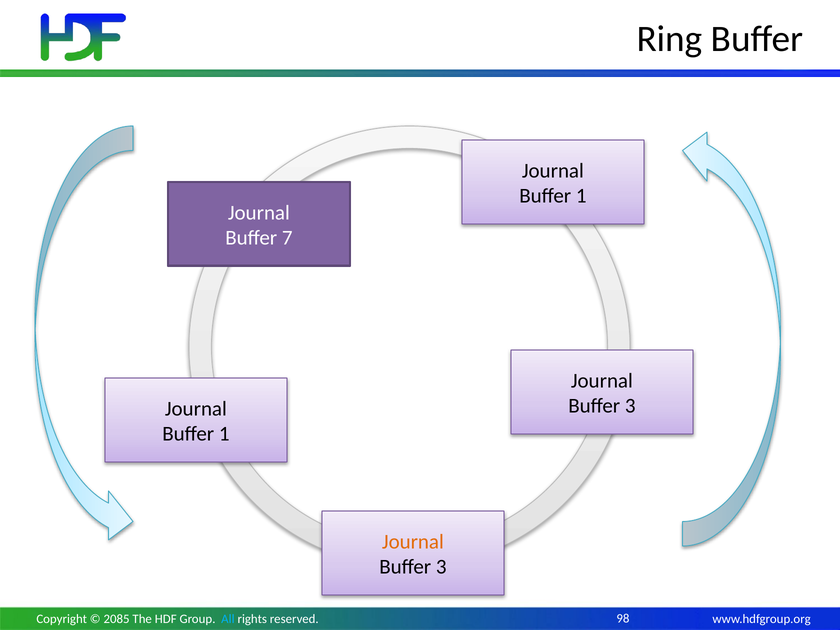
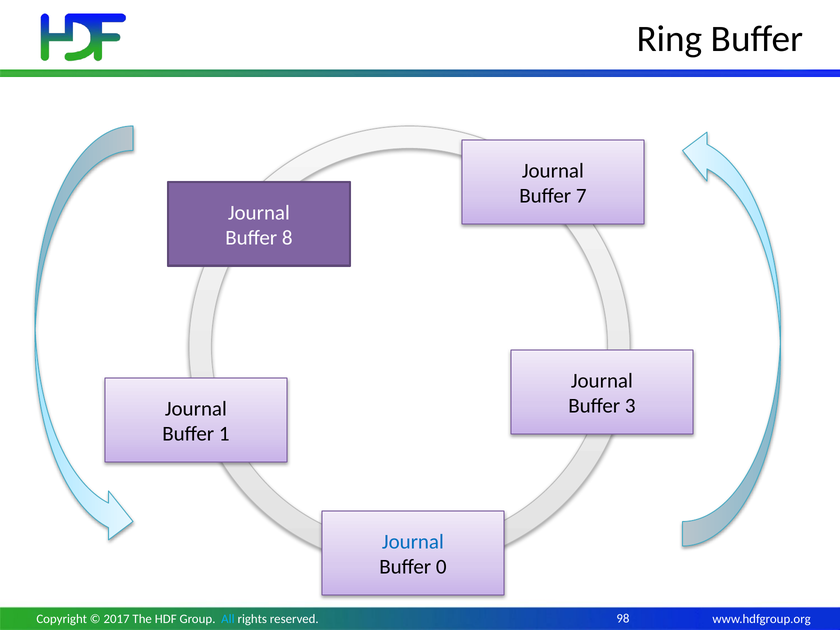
1 at (581, 196): 1 -> 7
7: 7 -> 8
Journal at (413, 542) colour: orange -> blue
3 at (441, 567): 3 -> 0
2085: 2085 -> 2017
